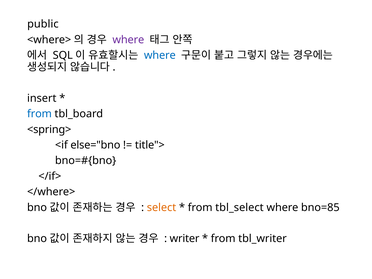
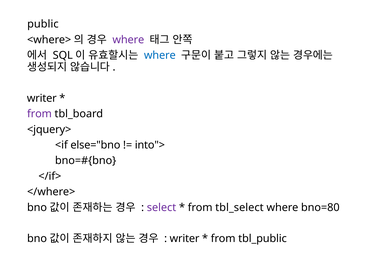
insert at (42, 98): insert -> writer
from at (39, 114) colour: blue -> purple
<spring>: <spring> -> <jquery>
title">: title"> -> into">
select colour: orange -> purple
bno=85: bno=85 -> bno=80
tbl_writer: tbl_writer -> tbl_public
